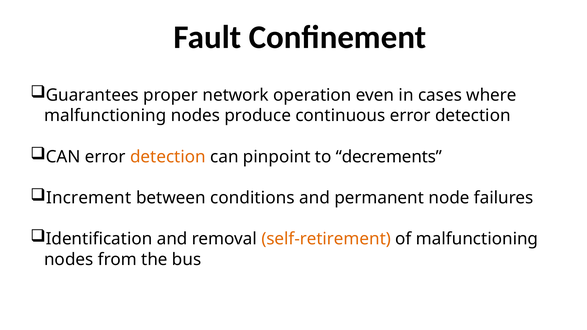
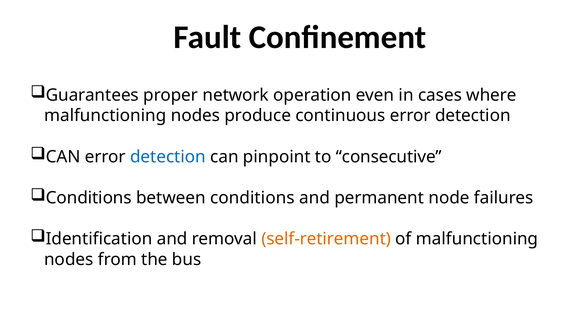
detection at (168, 157) colour: orange -> blue
decrements: decrements -> consecutive
Increment at (89, 198): Increment -> Conditions
